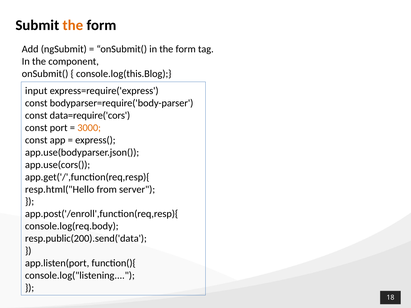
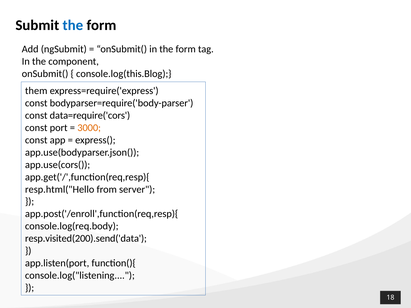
the at (73, 25) colour: orange -> blue
input: input -> them
resp.public(200).send('data: resp.public(200).send('data -> resp.visited(200).send('data
